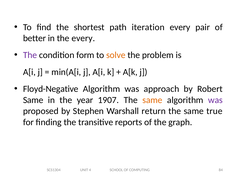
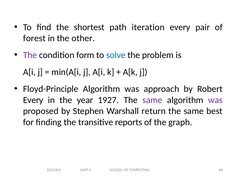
better: better -> forest
the every: every -> other
solve colour: orange -> blue
Floyd-Negative: Floyd-Negative -> Floyd-Principle
Same at (33, 100): Same -> Every
1907: 1907 -> 1927
same at (152, 100) colour: orange -> purple
true: true -> best
